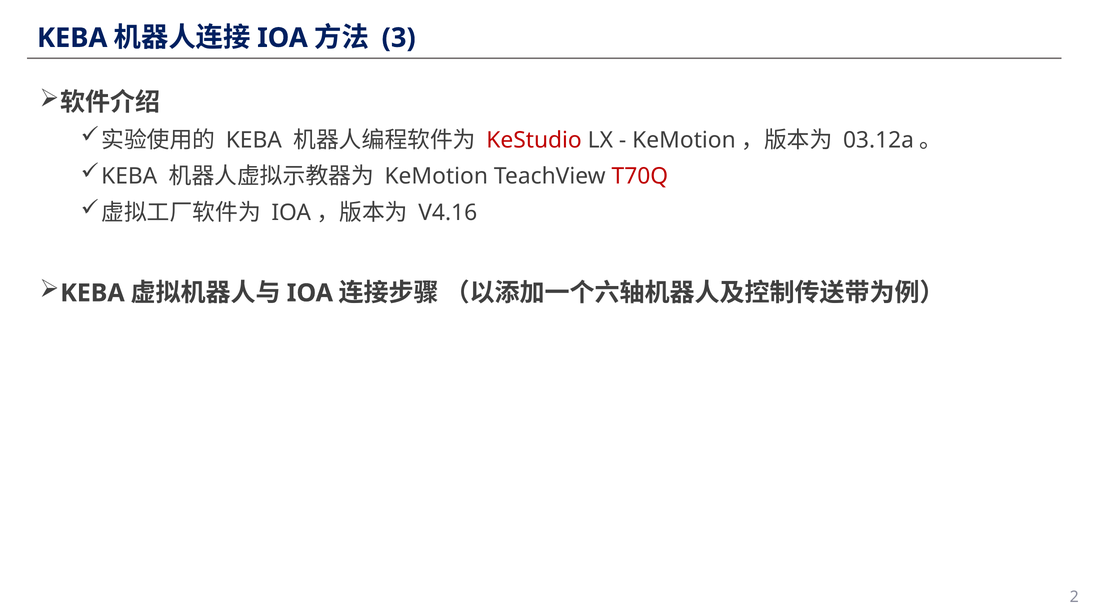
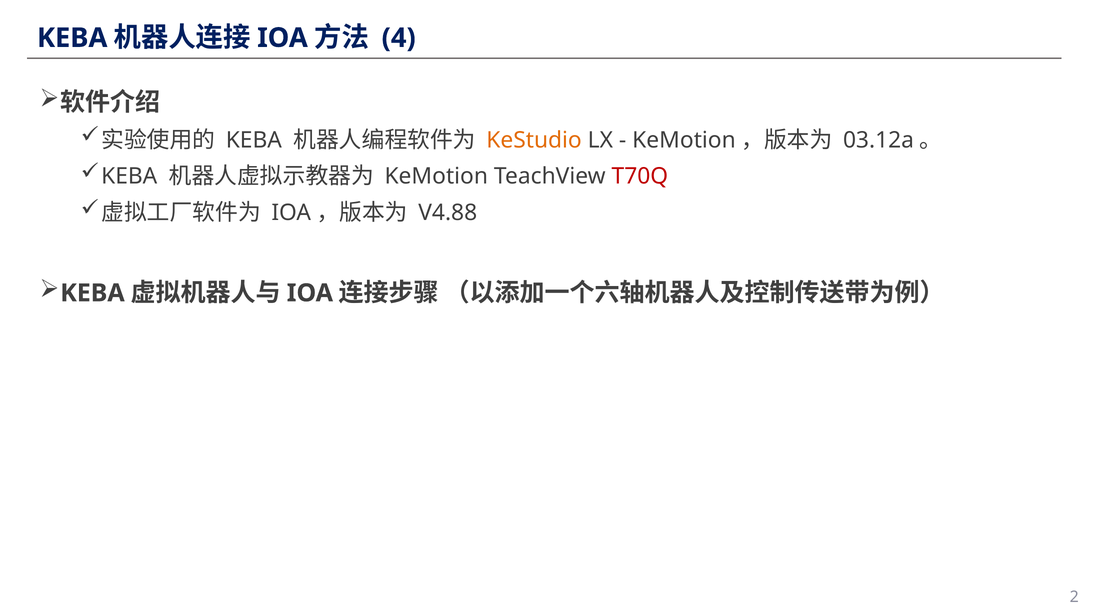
3: 3 -> 4
KeStudio colour: red -> orange
V4.16: V4.16 -> V4.88
